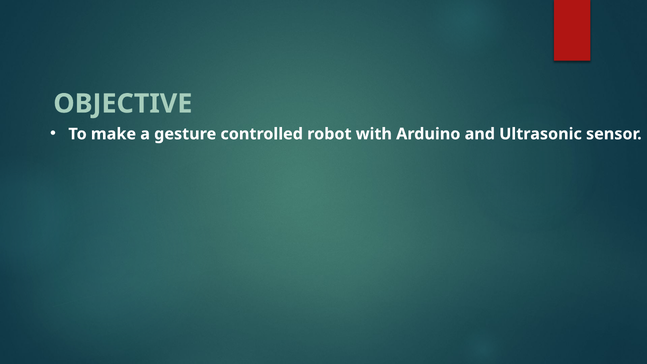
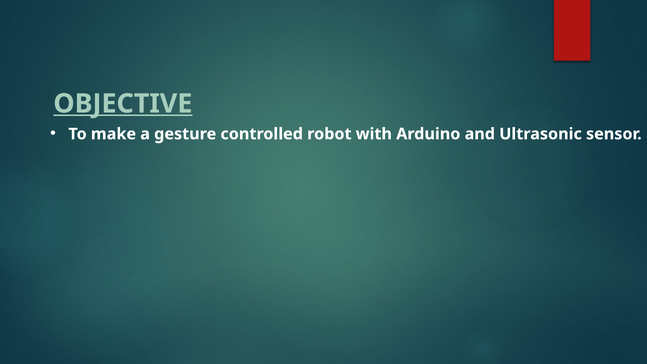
OBJECTIVE underline: none -> present
